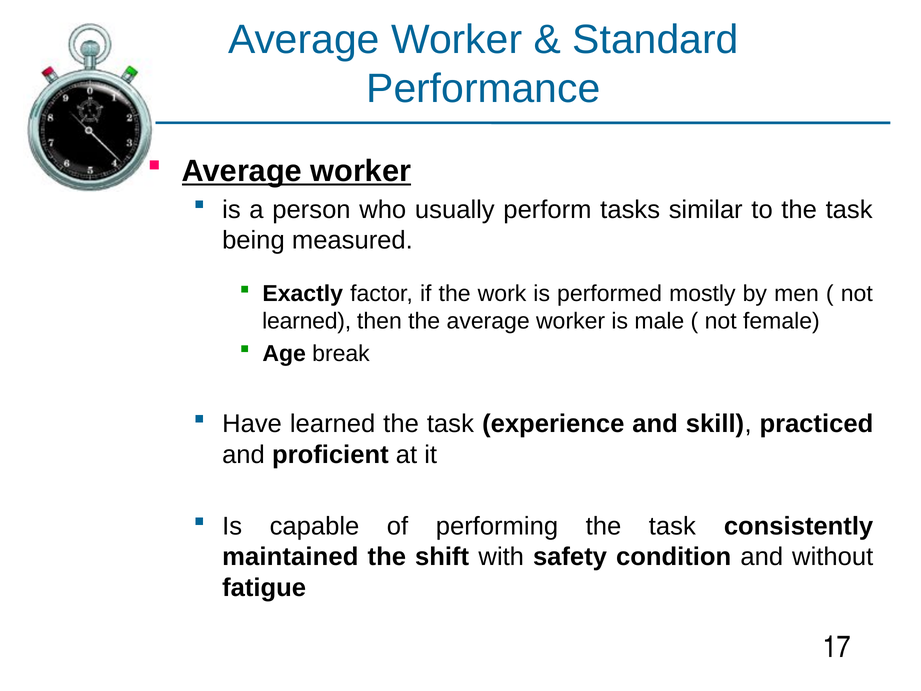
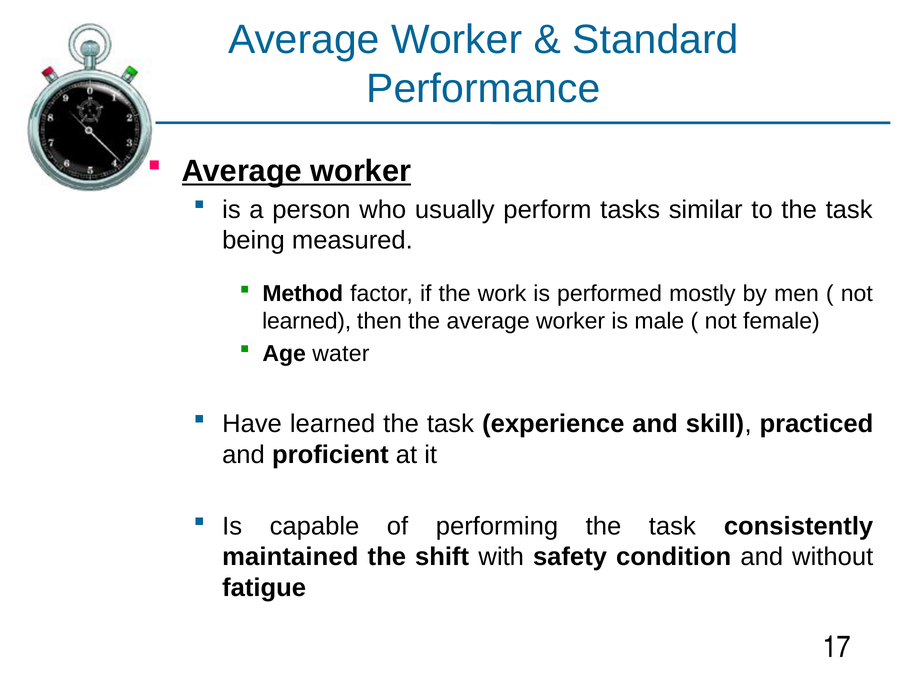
Exactly: Exactly -> Method
break: break -> water
